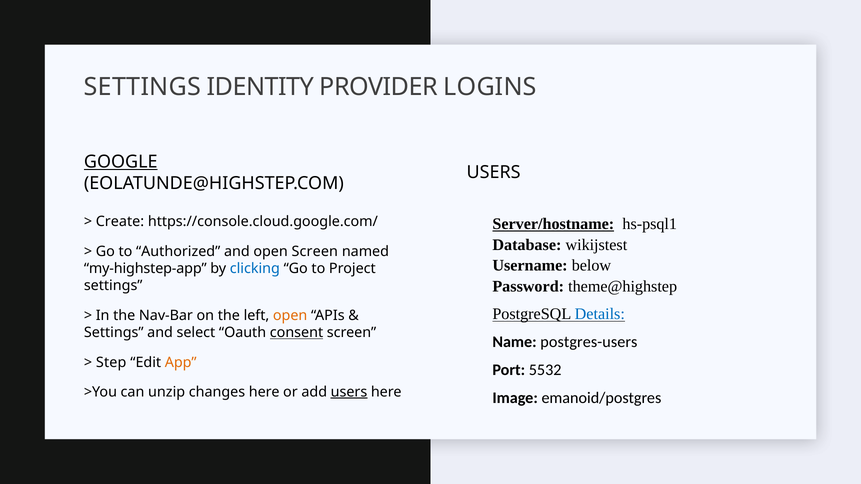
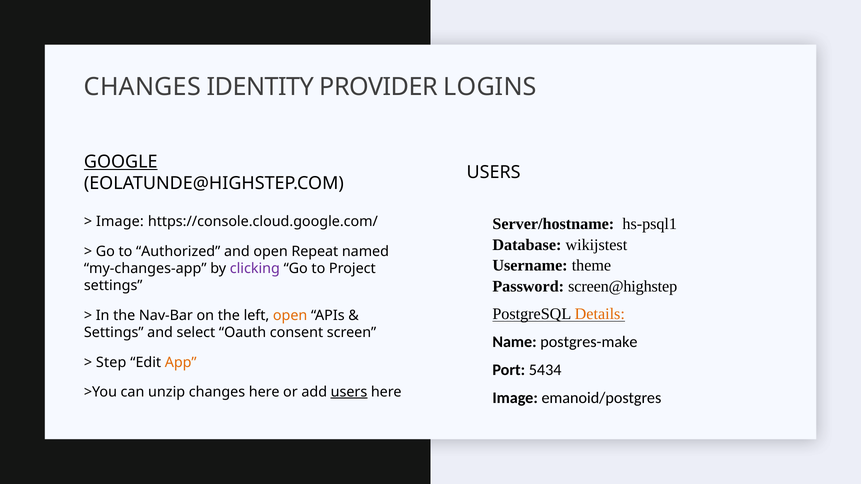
SETTINGS at (142, 87): SETTINGS -> CHANGES
Server/hostname underline: present -> none
Create at (120, 222): Create -> Image
open Screen: Screen -> Repeat
below: below -> theme
my-highstep-app: my-highstep-app -> my-changes-app
clicking colour: blue -> purple
theme@highstep: theme@highstep -> screen@highstep
Details colour: blue -> orange
consent underline: present -> none
postgres-users: postgres-users -> postgres-make
5532: 5532 -> 5434
